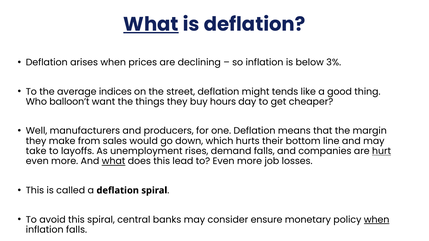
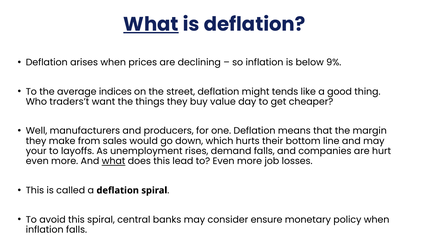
3%: 3% -> 9%
balloon’t: balloon’t -> traders’t
hours: hours -> value
take: take -> your
hurt underline: present -> none
when at (377, 220) underline: present -> none
